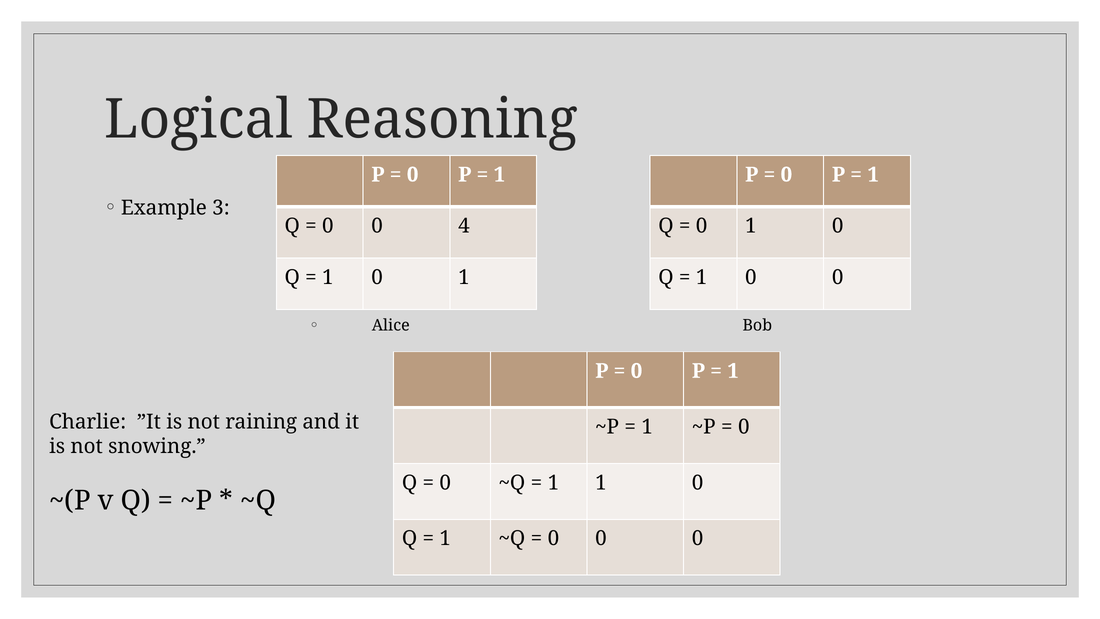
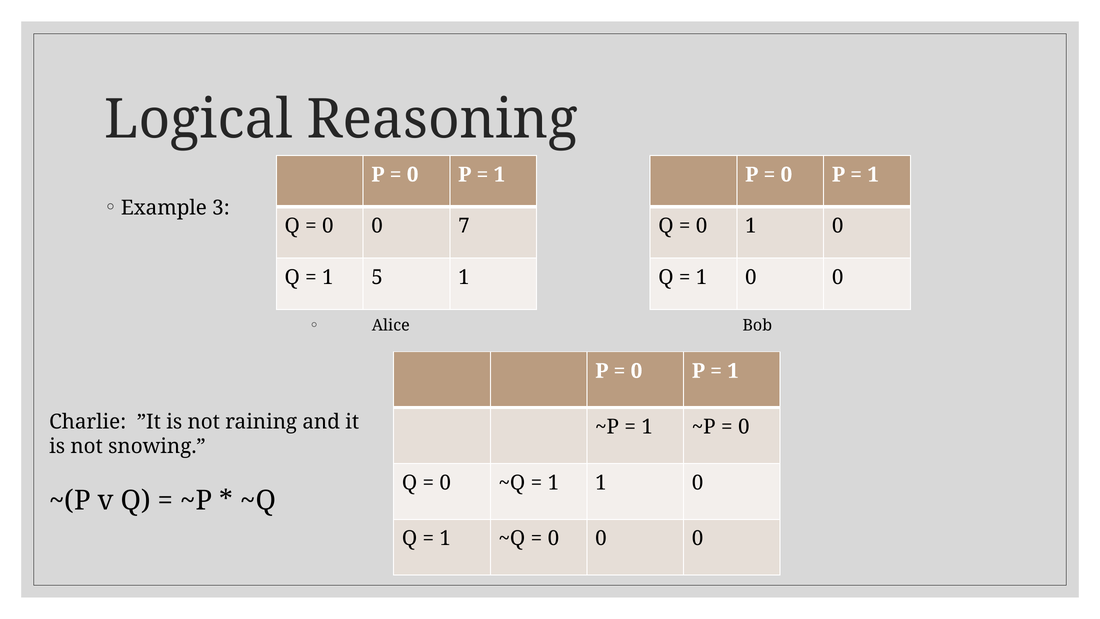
4: 4 -> 7
0 at (377, 277): 0 -> 5
